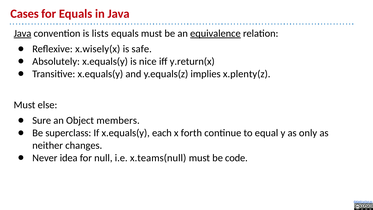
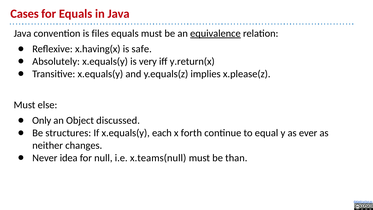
Java at (22, 33) underline: present -> none
lists: lists -> files
x.wisely(x: x.wisely(x -> x.having(x
nice: nice -> very
x.plenty(z: x.plenty(z -> x.please(z
Sure: Sure -> Only
members: members -> discussed
superclass: superclass -> structures
only: only -> ever
code: code -> than
